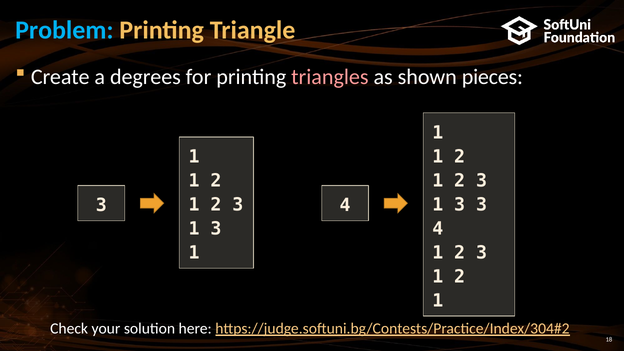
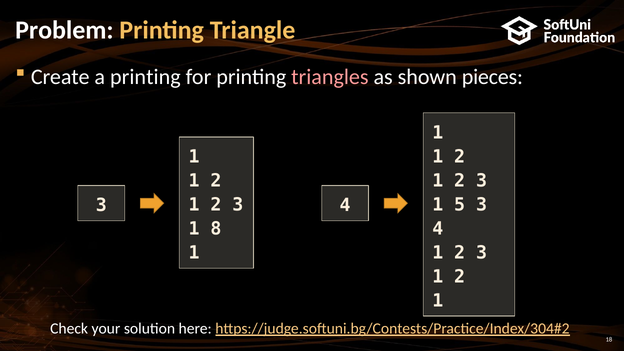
Problem colour: light blue -> white
a degrees: degrees -> printing
3 at (460, 205): 3 -> 5
3 at (216, 229): 3 -> 8
